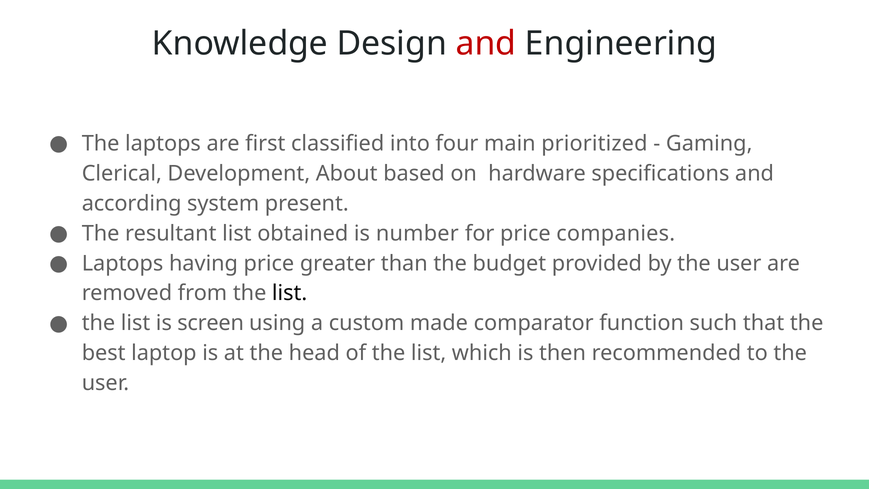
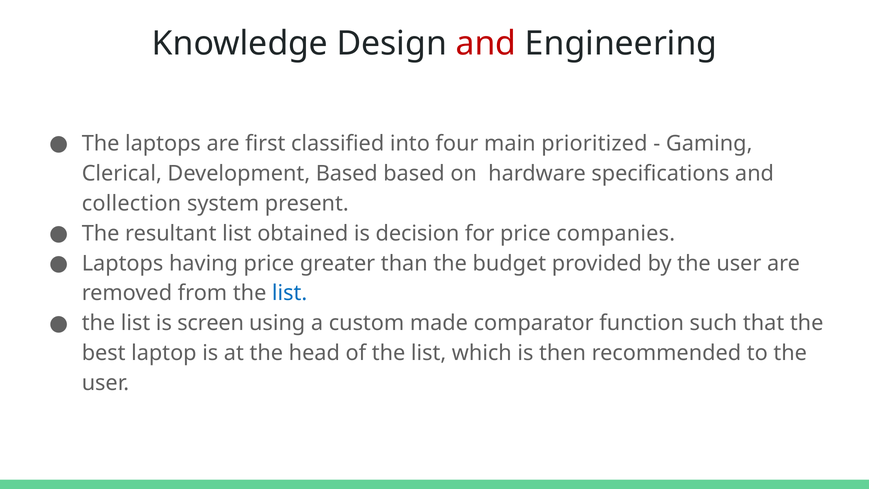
Development About: About -> Based
according: according -> collection
number: number -> decision
list at (290, 293) colour: black -> blue
